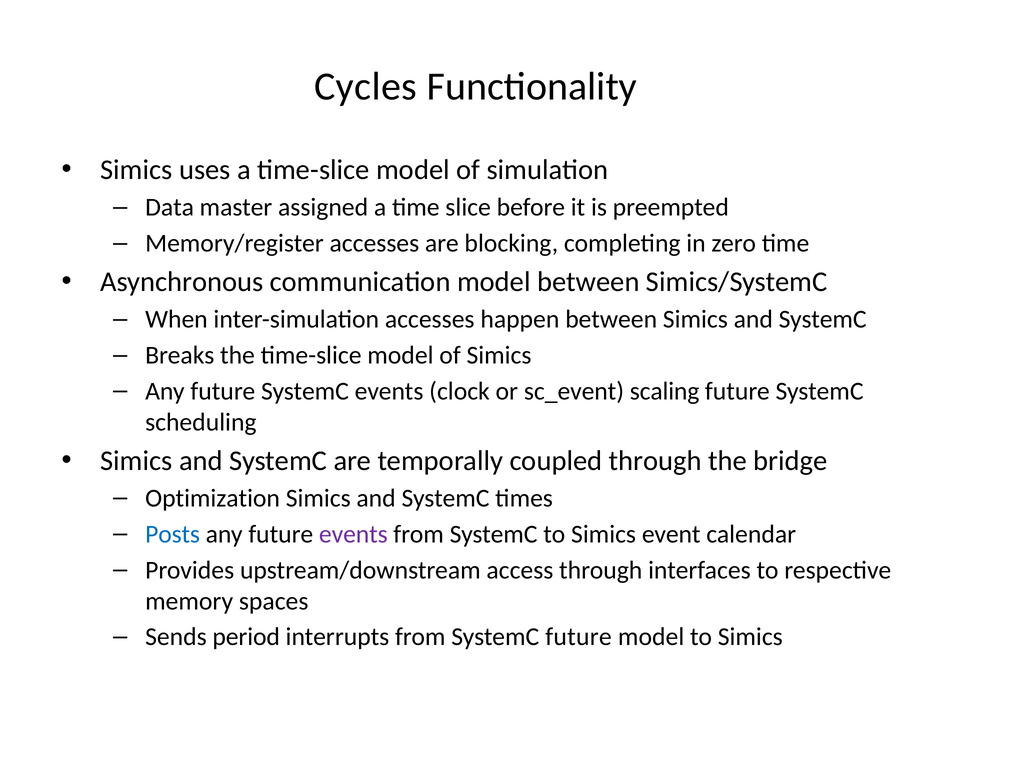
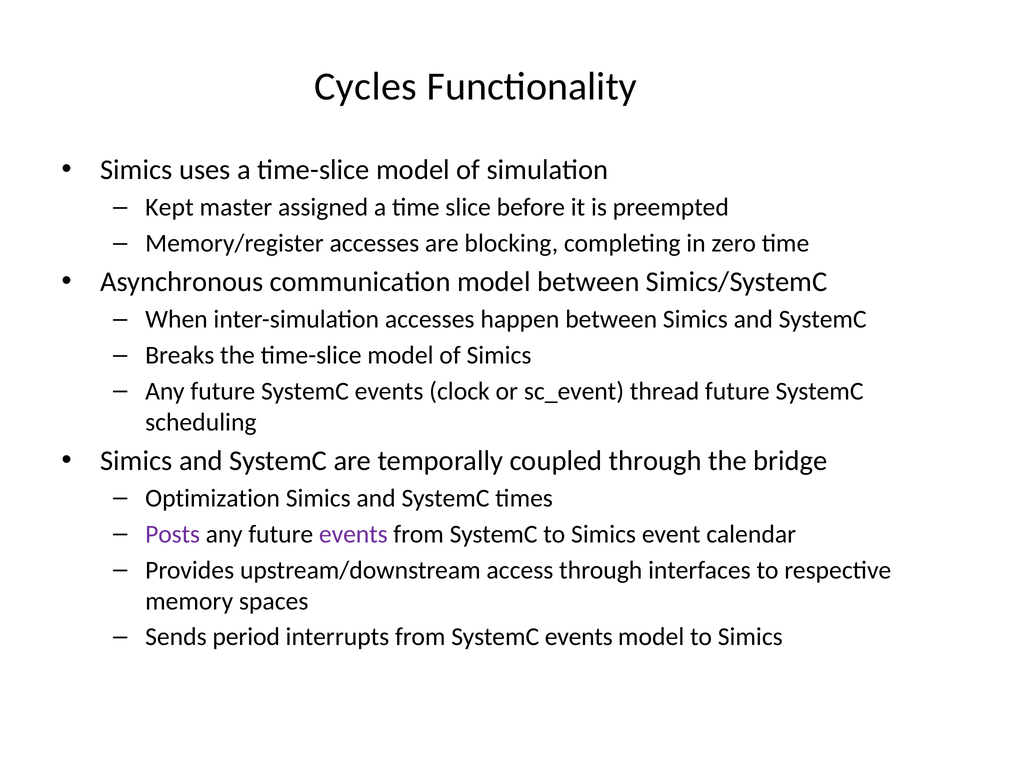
Data: Data -> Kept
scaling: scaling -> thread
Posts colour: blue -> purple
from SystemC future: future -> events
